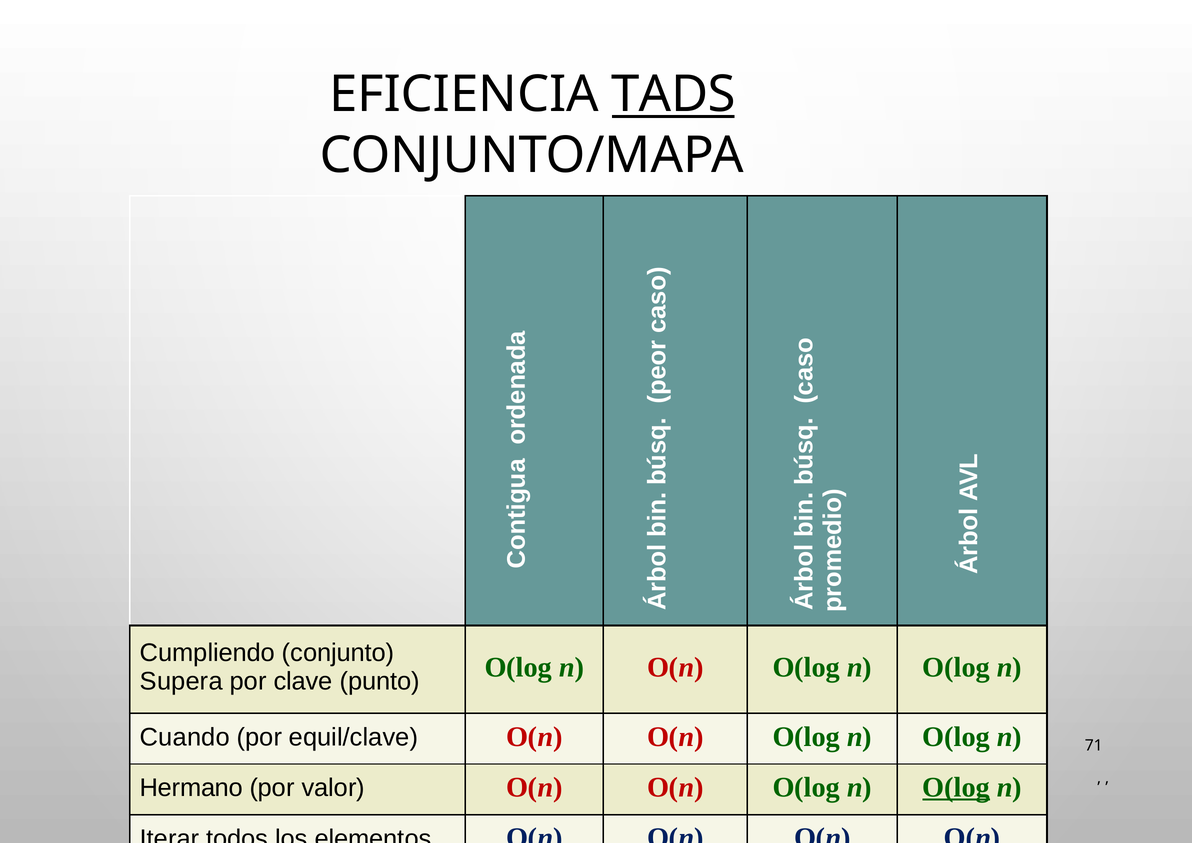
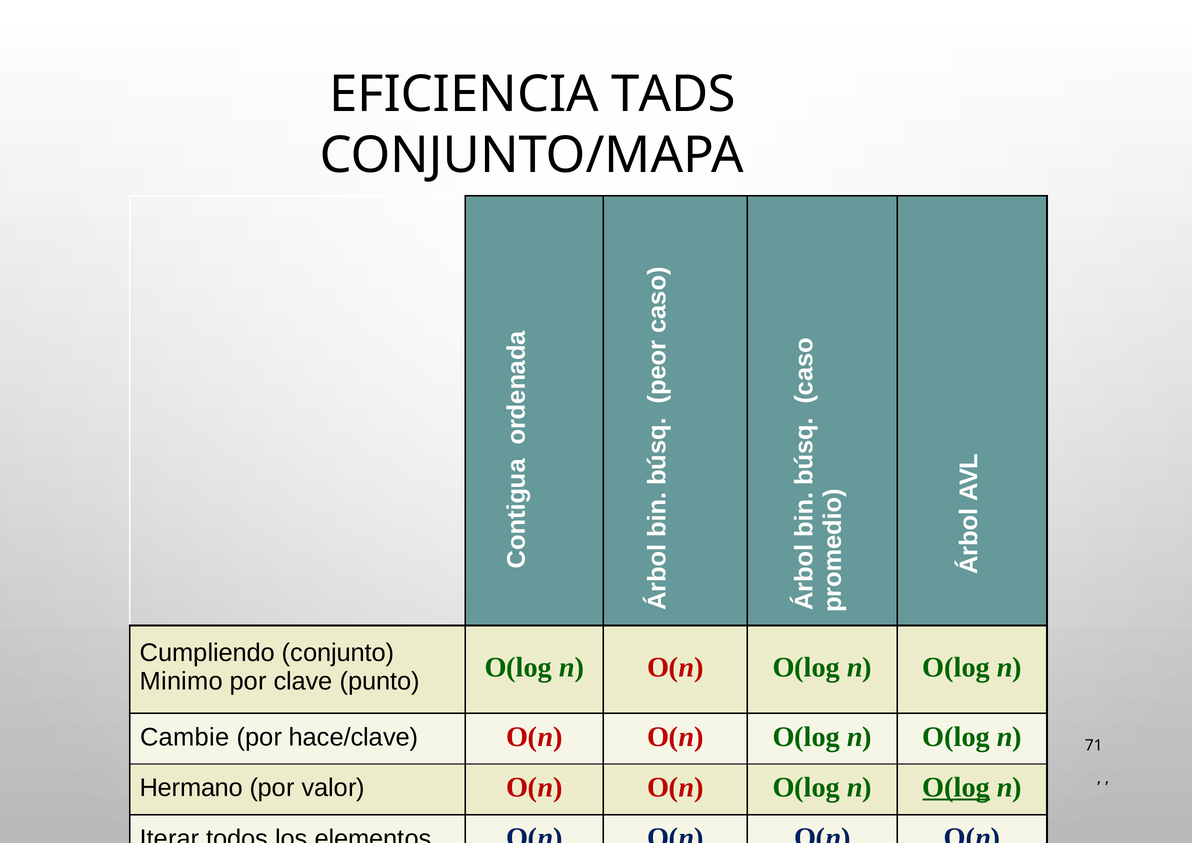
TADS underline: present -> none
Supera: Supera -> Minimo
Cuando: Cuando -> Cambie
equil/clave: equil/clave -> hace/clave
